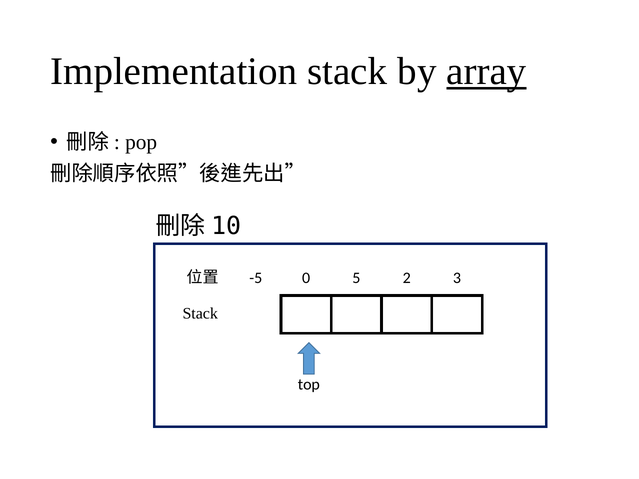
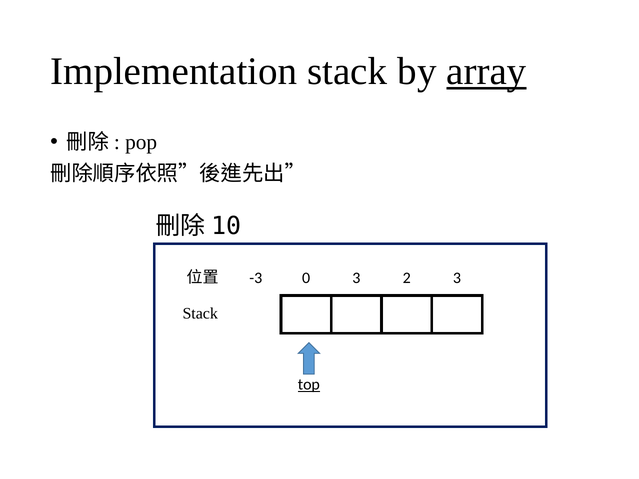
-5: -5 -> -3
0 5: 5 -> 3
top underline: none -> present
